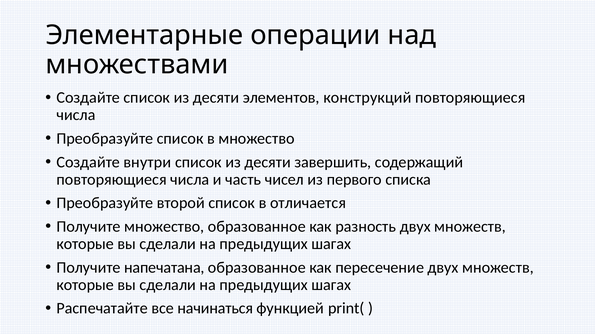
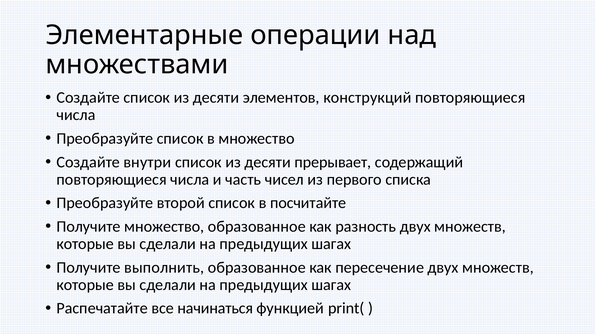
завершить: завершить -> прерывает
отличается: отличается -> посчитайте
напечатана: напечатана -> выполнить
